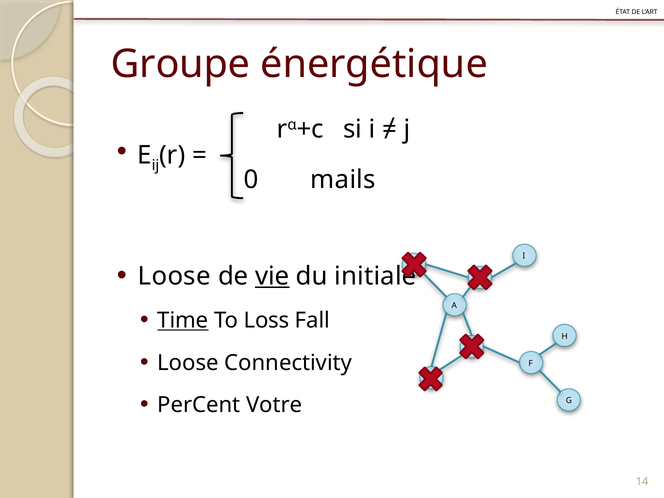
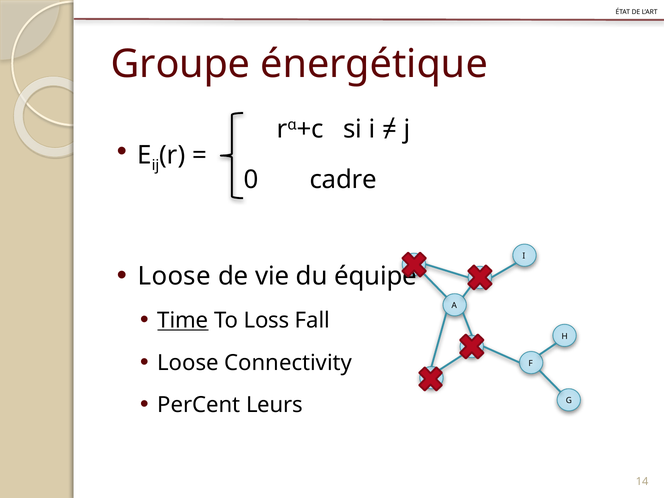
mails: mails -> cadre
vie underline: present -> none
initiale: initiale -> équipe
Votre: Votre -> Leurs
